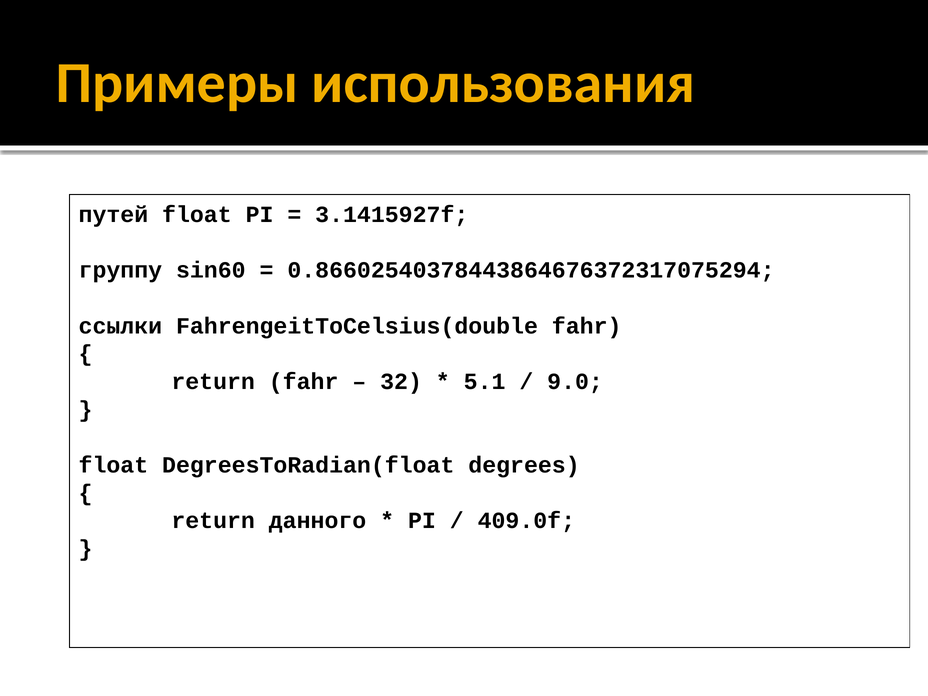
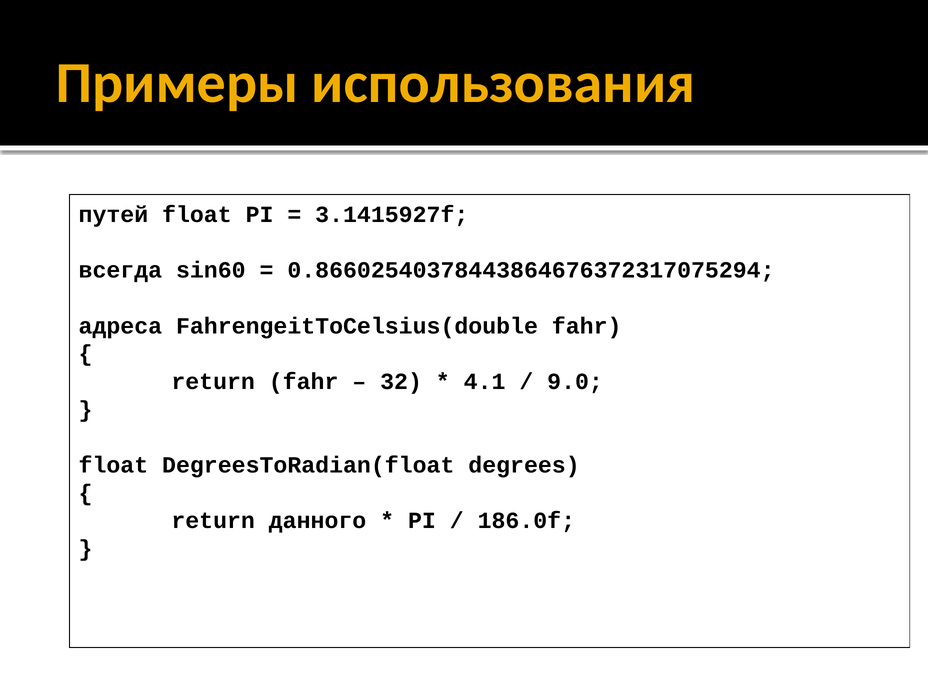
группу: группу -> всегда
ссылки: ссылки -> адреса
5.1: 5.1 -> 4.1
409.0f: 409.0f -> 186.0f
